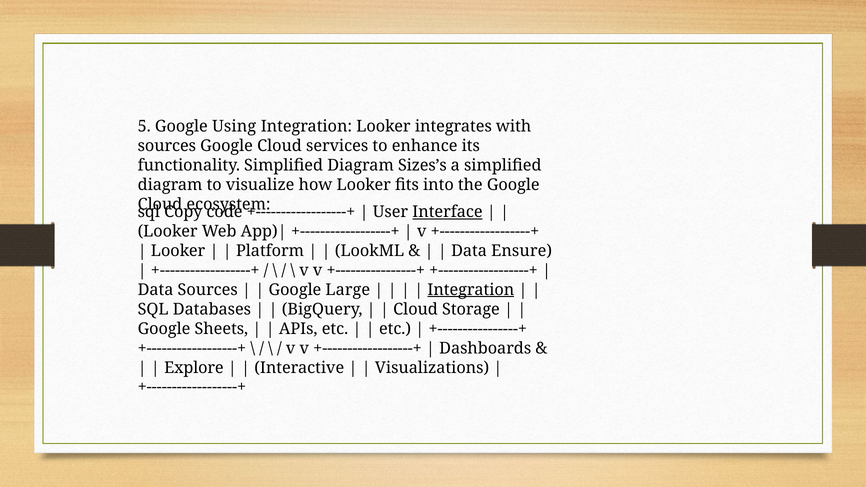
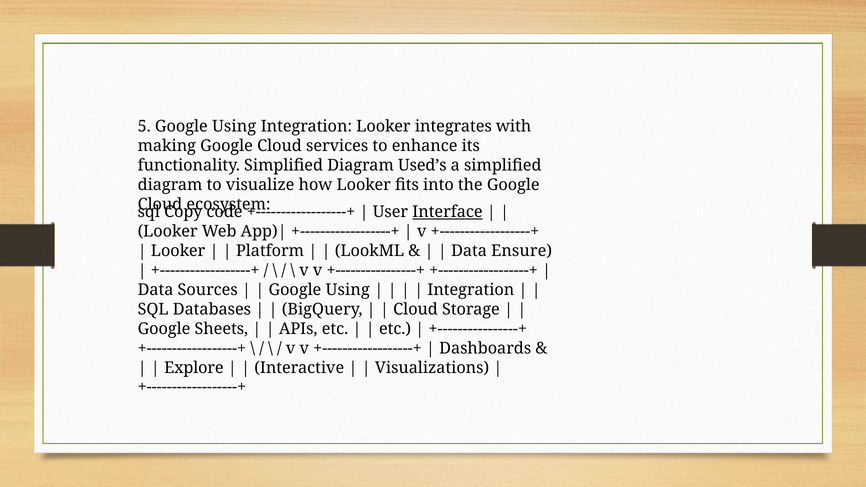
sources at (167, 146): sources -> making
Sizes’s: Sizes’s -> Used’s
Large at (348, 290): Large -> Using
Integration at (471, 290) underline: present -> none
